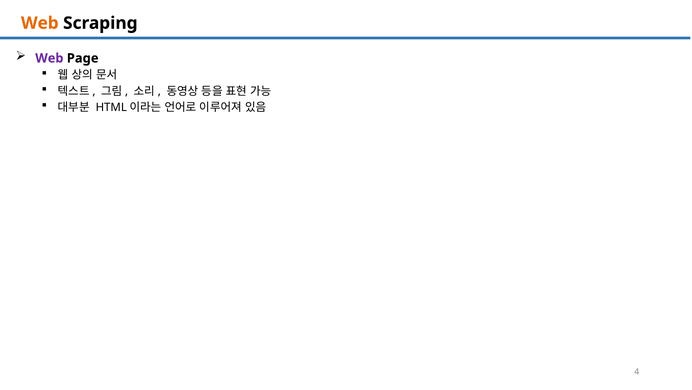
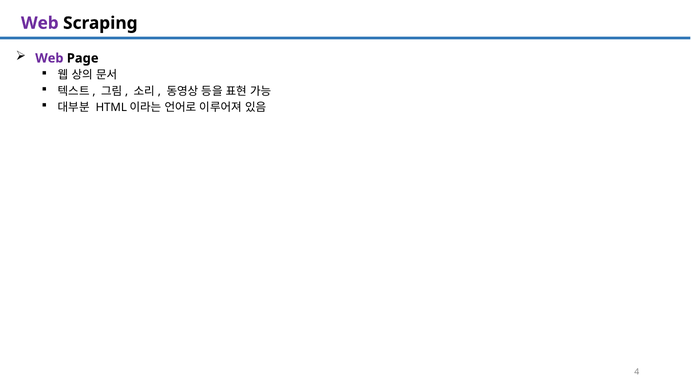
Web at (40, 23) colour: orange -> purple
